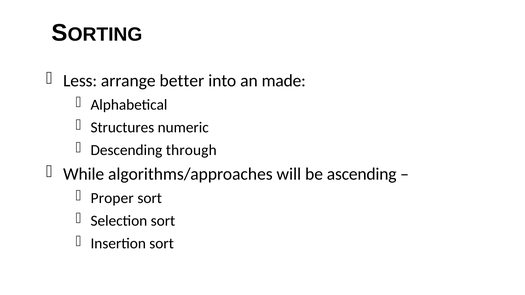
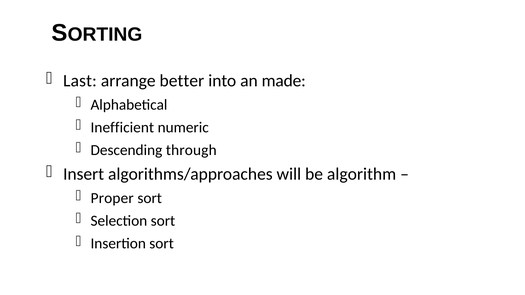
Less: Less -> Last
Structures: Structures -> Inefficient
While: While -> Insert
ascending: ascending -> algorithm
